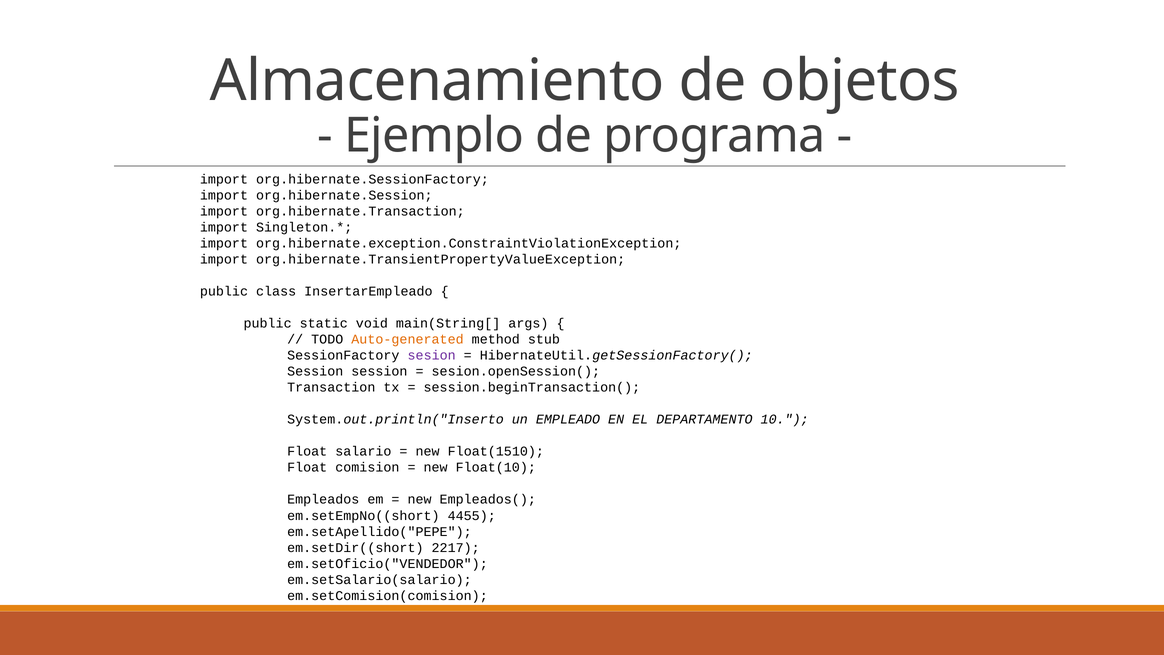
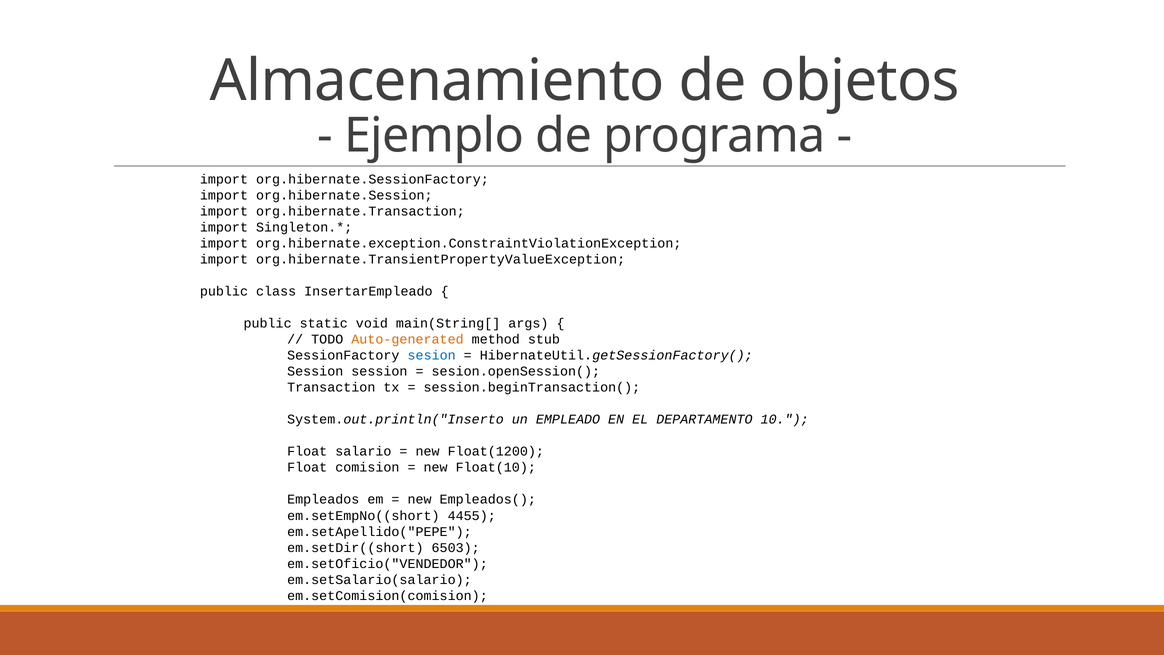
sesion colour: purple -> blue
Float(1510: Float(1510 -> Float(1200
2217: 2217 -> 6503
